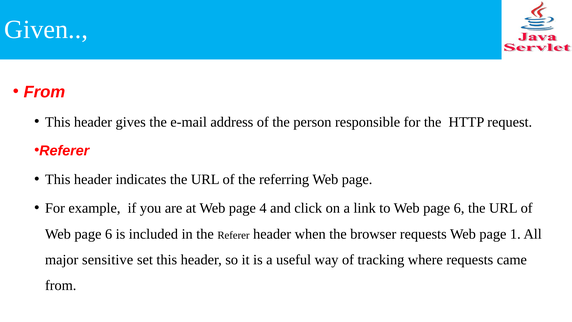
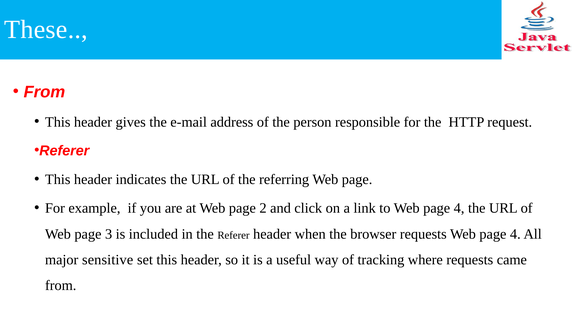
Given: Given -> These
4: 4 -> 2
to Web page 6: 6 -> 4
6 at (109, 234): 6 -> 3
requests Web page 1: 1 -> 4
